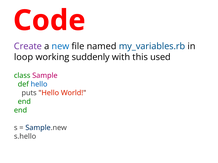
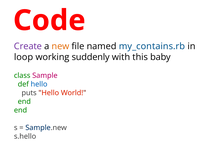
new colour: blue -> orange
my_variables.rb: my_variables.rb -> my_contains.rb
used: used -> baby
